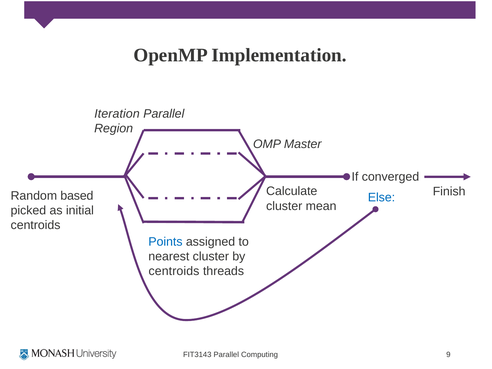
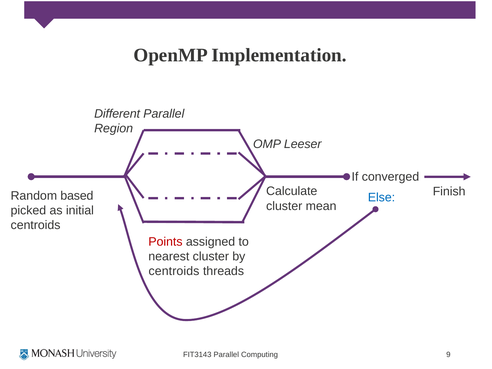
Iteration: Iteration -> Different
Master: Master -> Leeser
Points colour: blue -> red
